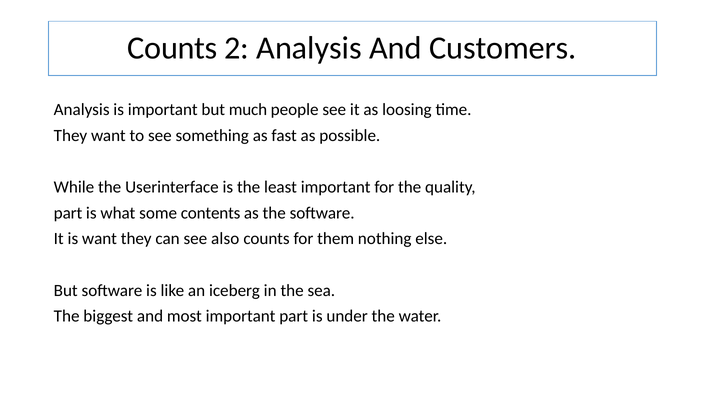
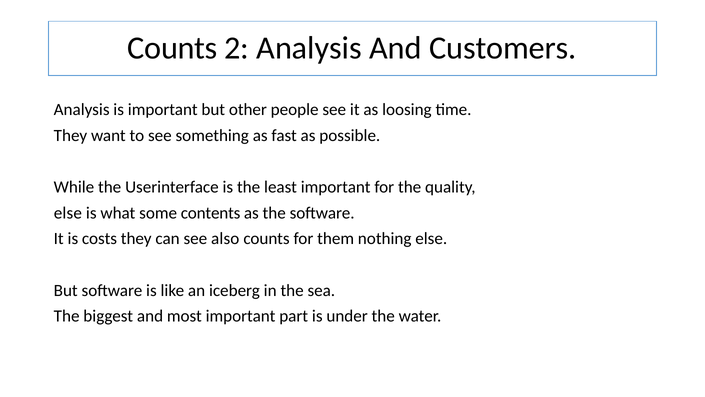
much: much -> other
part at (68, 213): part -> else
is want: want -> costs
